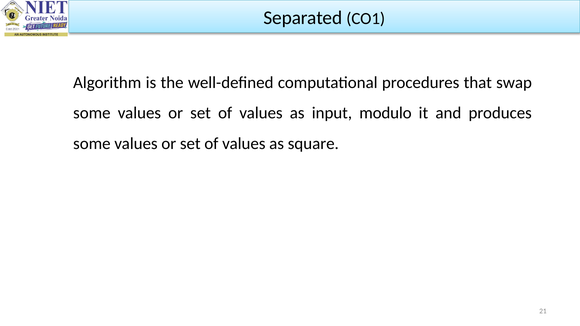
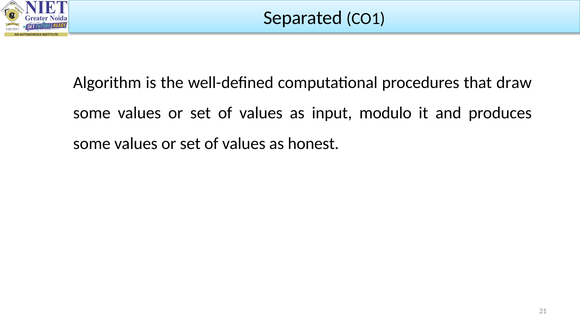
swap: swap -> draw
square: square -> honest
